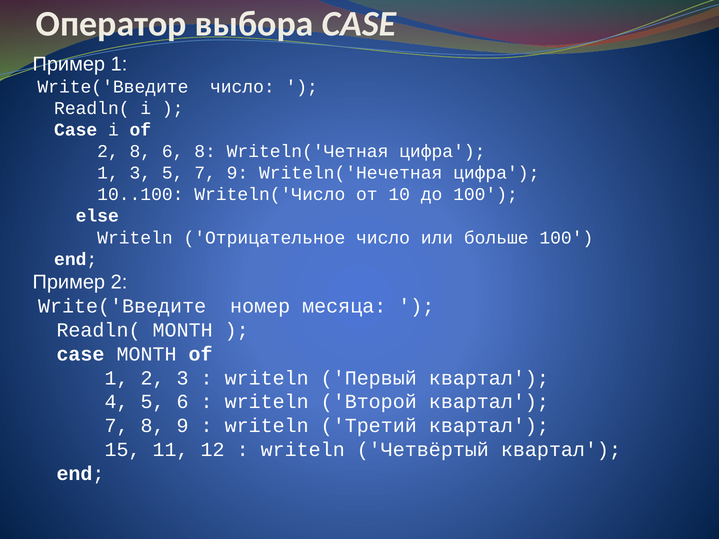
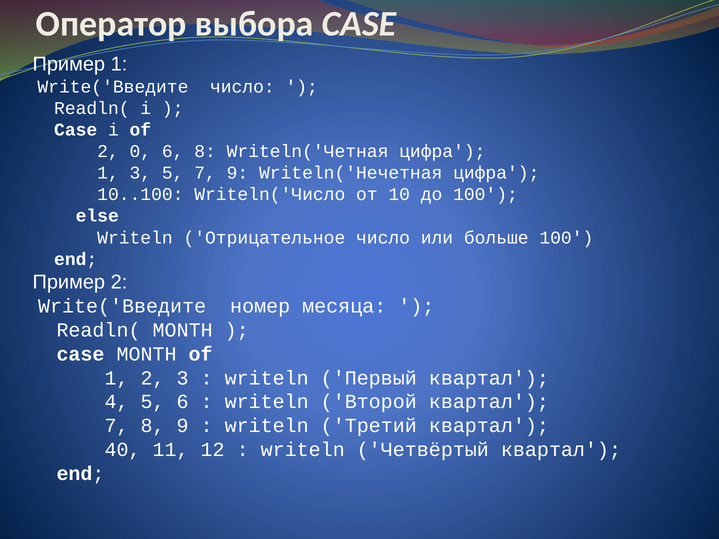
2 8: 8 -> 0
15: 15 -> 40
